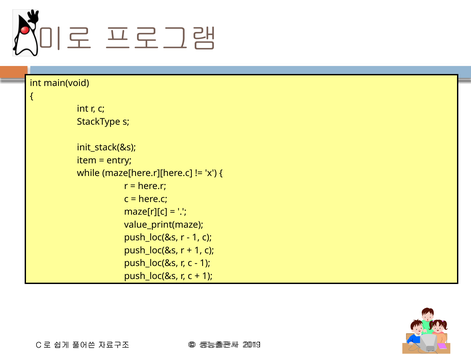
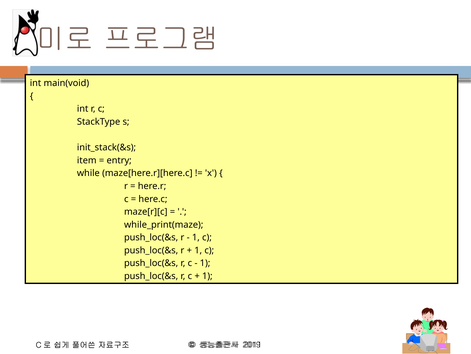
value_print(maze: value_print(maze -> while_print(maze
